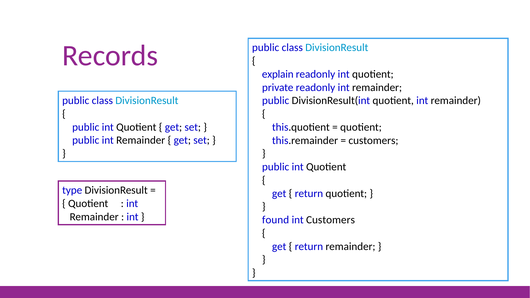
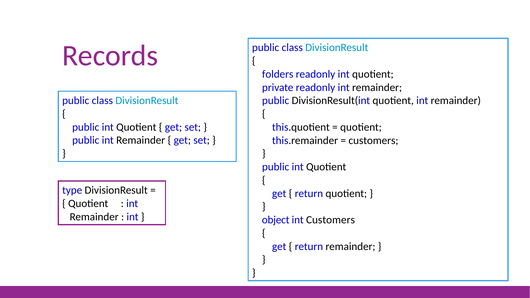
explain: explain -> folders
found: found -> object
